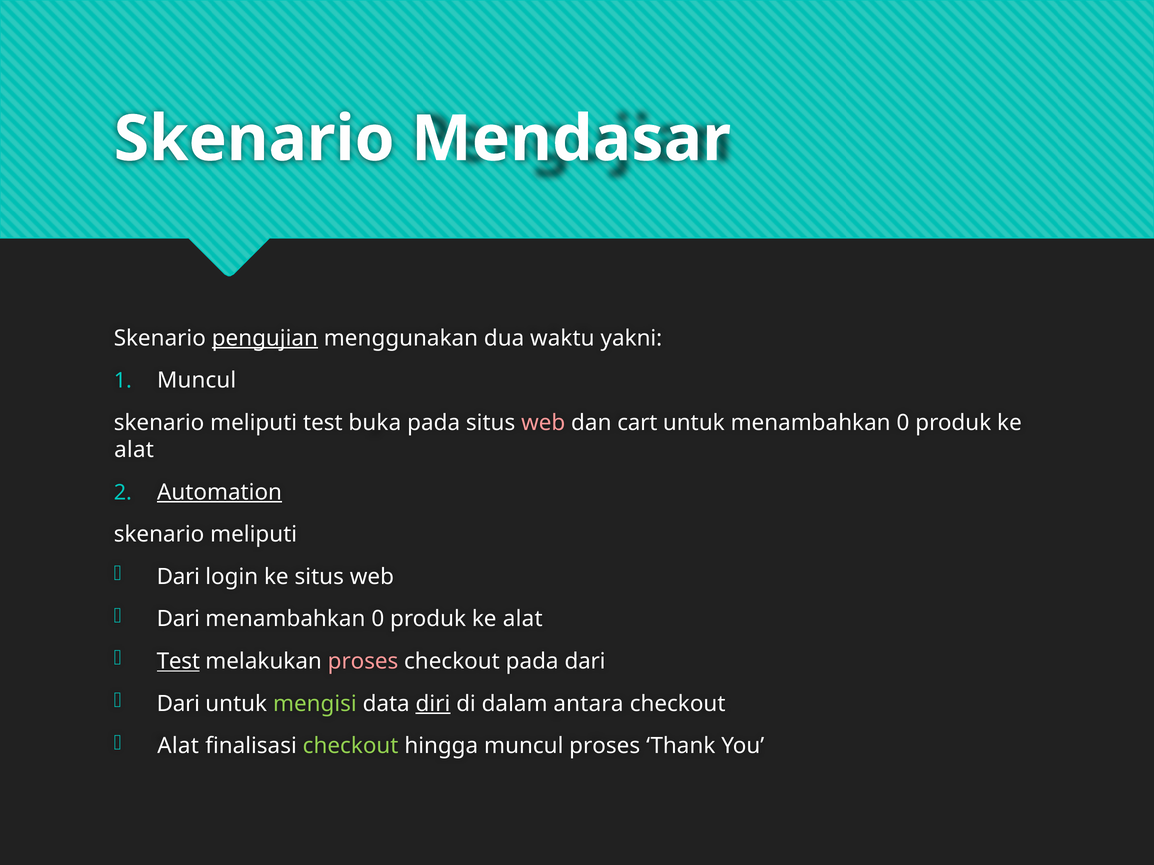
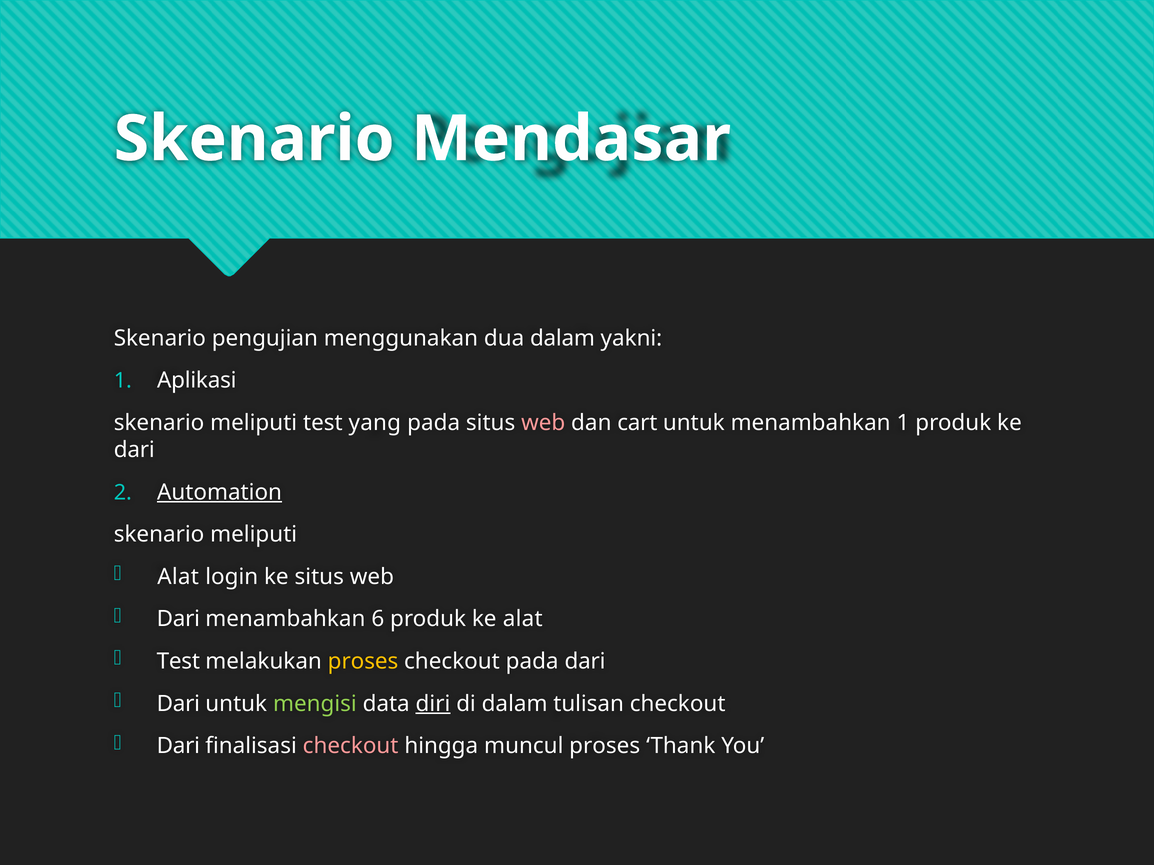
pengujian underline: present -> none
dua waktu: waktu -> dalam
Muncul at (197, 381): Muncul -> Aplikasi
buka: buka -> yang
untuk menambahkan 0: 0 -> 1
alat at (134, 450): alat -> dari
Dari at (178, 577): Dari -> Alat
0 at (378, 619): 0 -> 6
Test at (178, 662) underline: present -> none
proses at (363, 662) colour: pink -> yellow
antara: antara -> tulisan
Alat at (178, 746): Alat -> Dari
checkout at (351, 746) colour: light green -> pink
